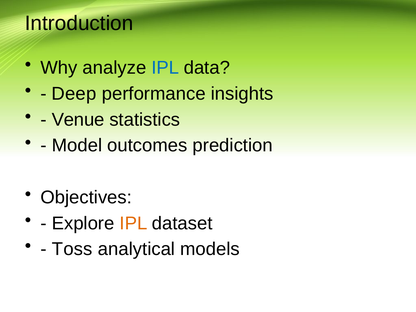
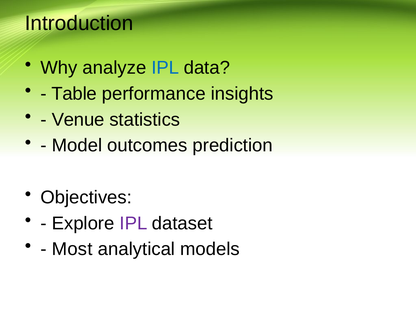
Deep: Deep -> Table
IPL at (133, 223) colour: orange -> purple
Toss: Toss -> Most
